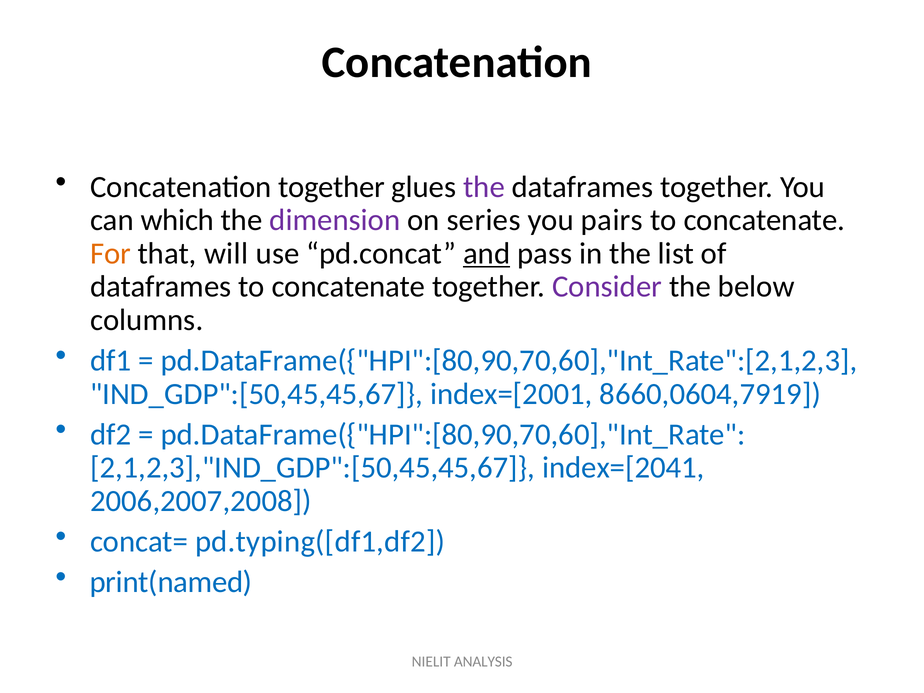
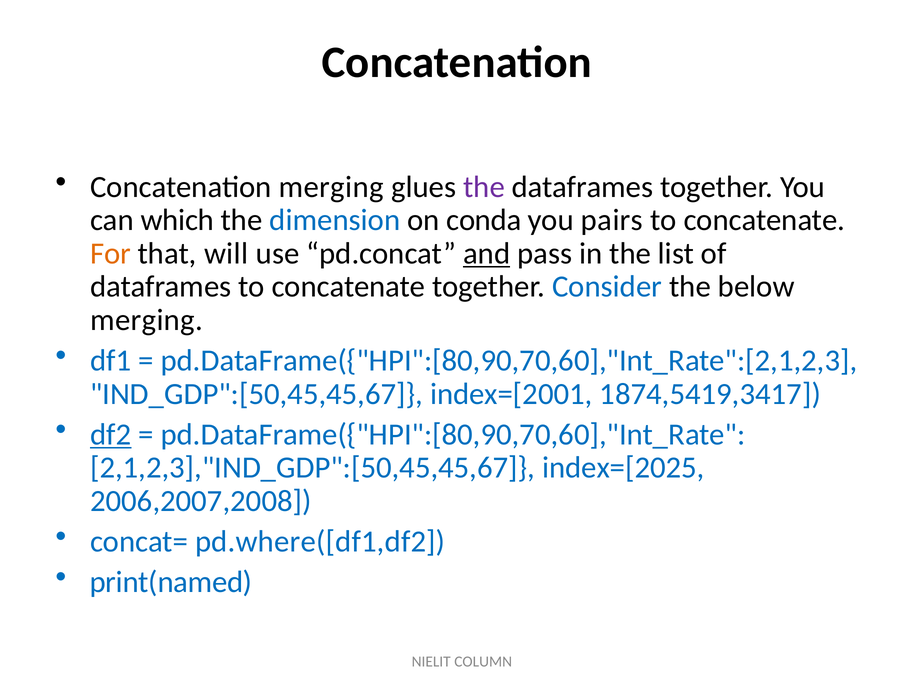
Concatenation together: together -> merging
dimension colour: purple -> blue
series: series -> conda
Consider colour: purple -> blue
columns at (147, 320): columns -> merging
8660,0604,7919: 8660,0604,7919 -> 1874,5419,3417
df2 underline: none -> present
index=[2041: index=[2041 -> index=[2025
pd.typing([df1,df2: pd.typing([df1,df2 -> pd.where([df1,df2
ANALYSIS: ANALYSIS -> COLUMN
